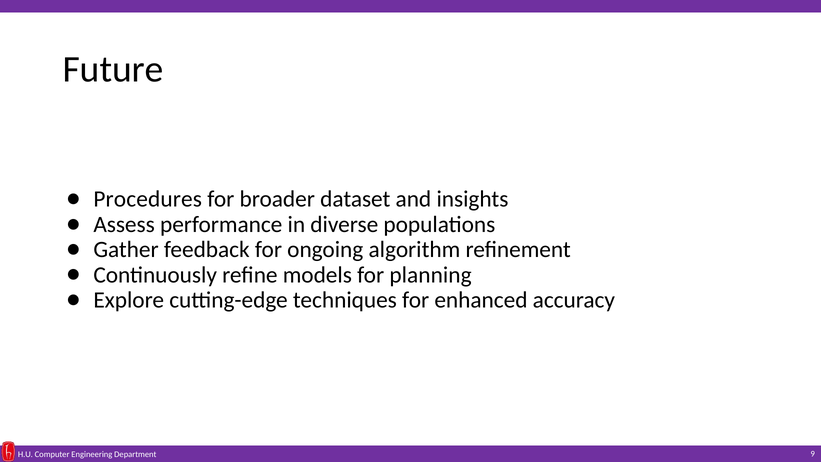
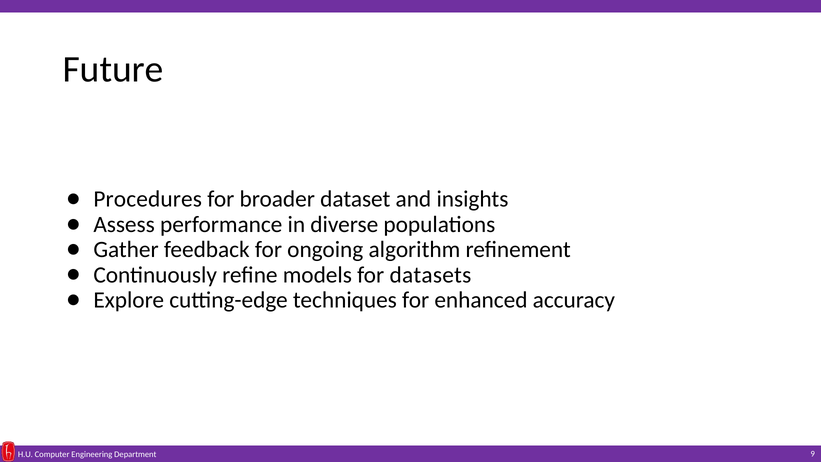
planning: planning -> datasets
